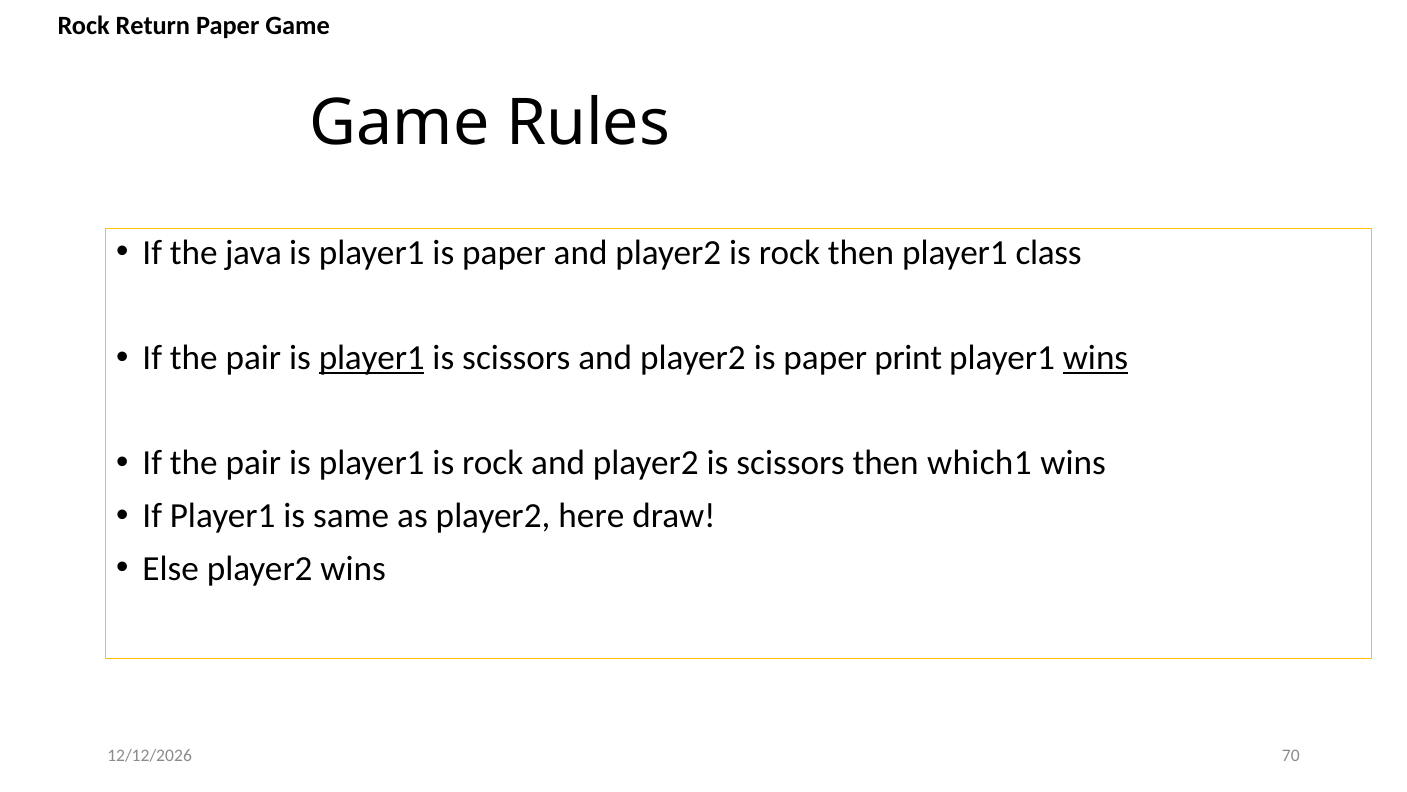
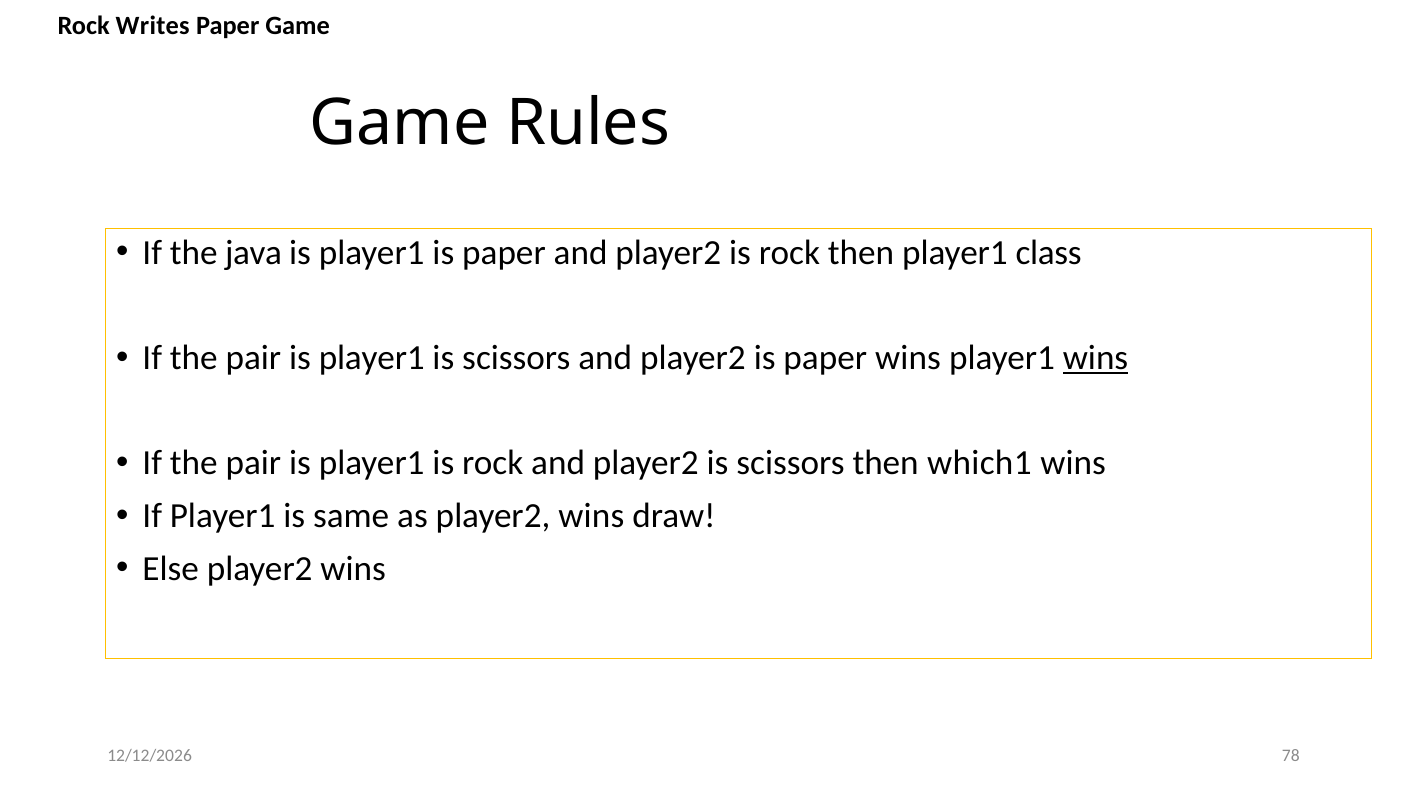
Return: Return -> Writes
player1 at (372, 358) underline: present -> none
paper print: print -> wins
as player2 here: here -> wins
70: 70 -> 78
